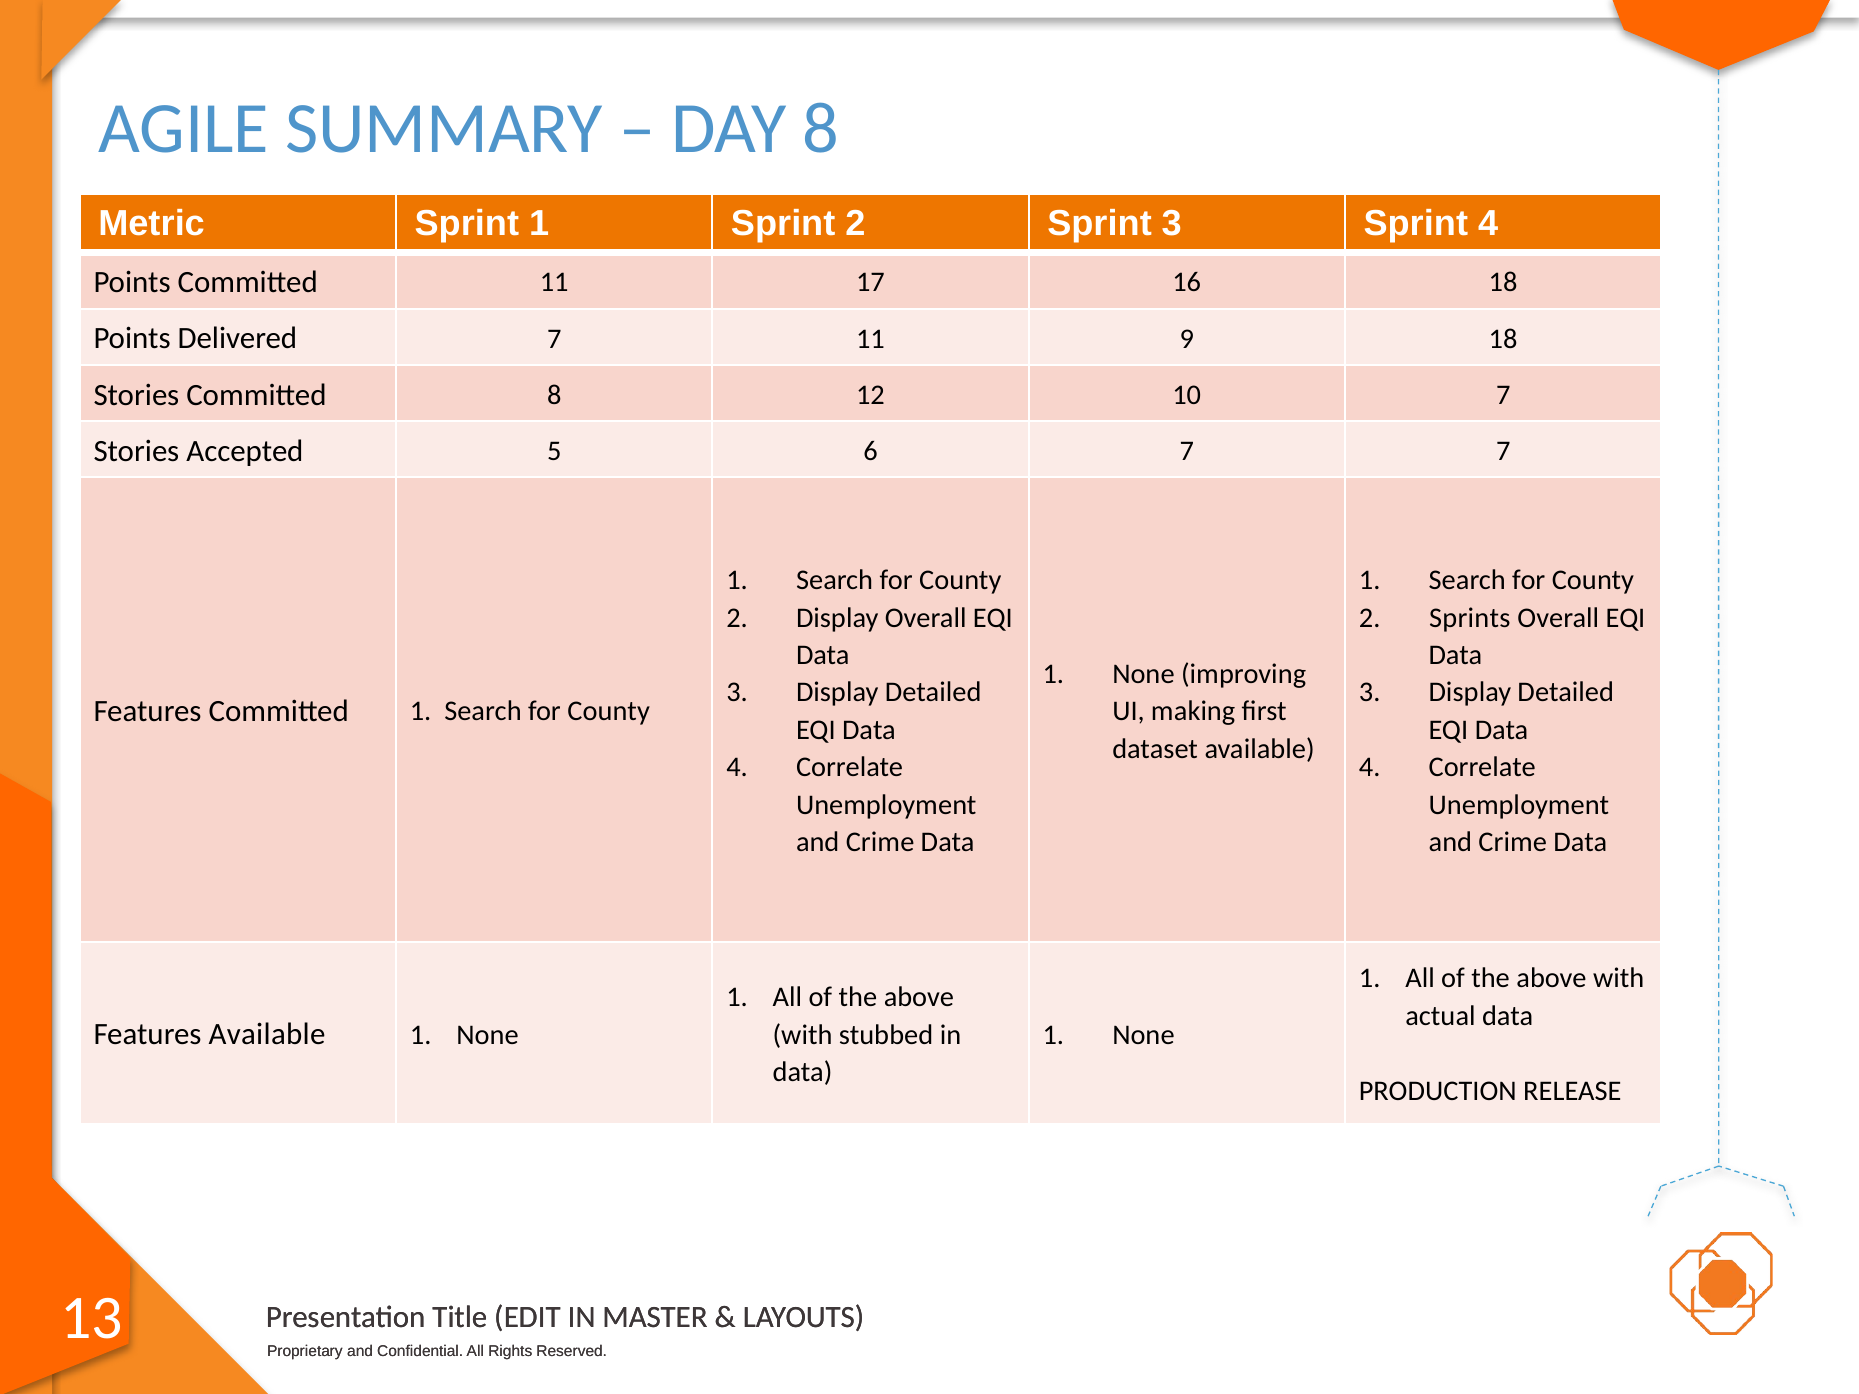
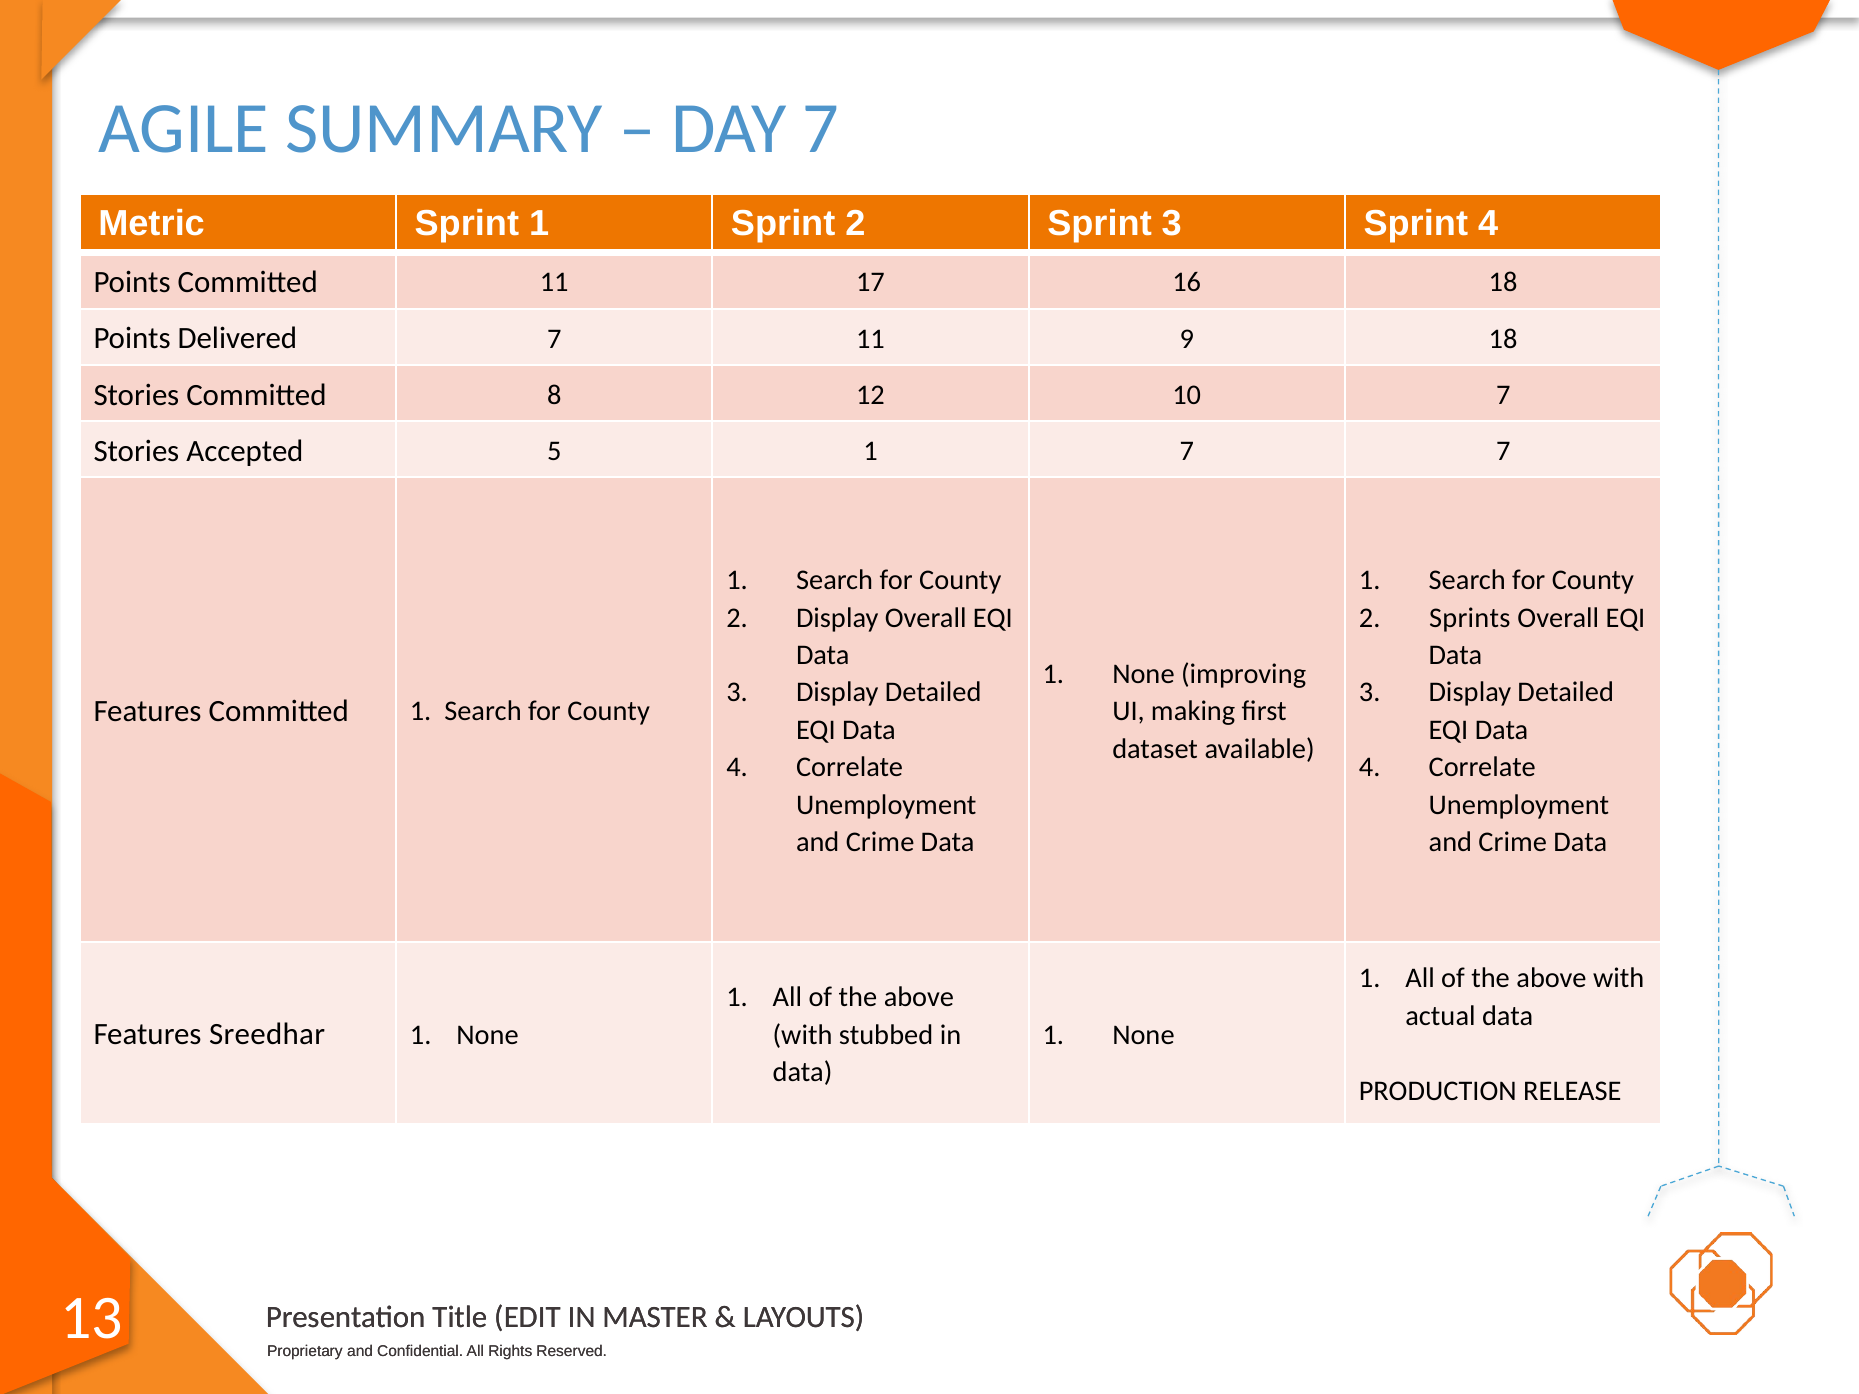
DAY 8: 8 -> 7
5 6: 6 -> 1
Features Available: Available -> Sreedhar
